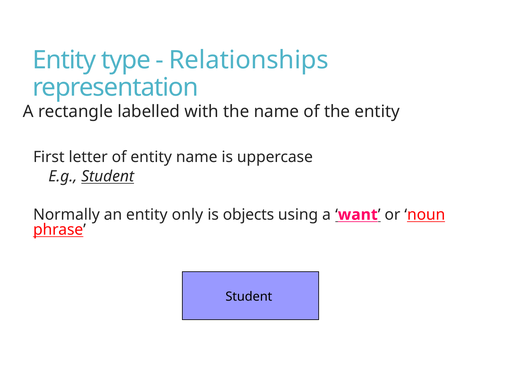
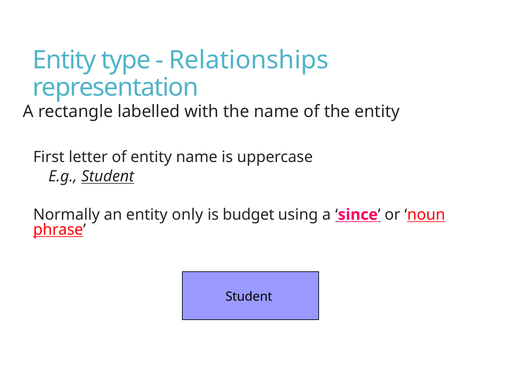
objects: objects -> budget
want: want -> since
